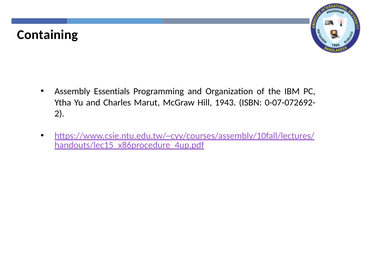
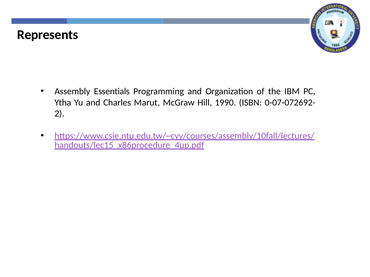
Containing: Containing -> Represents
1943: 1943 -> 1990
